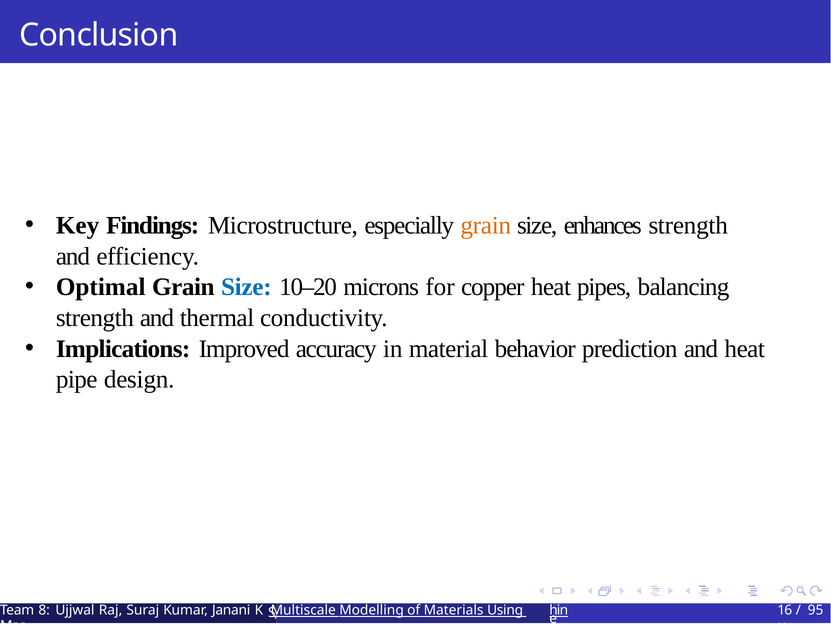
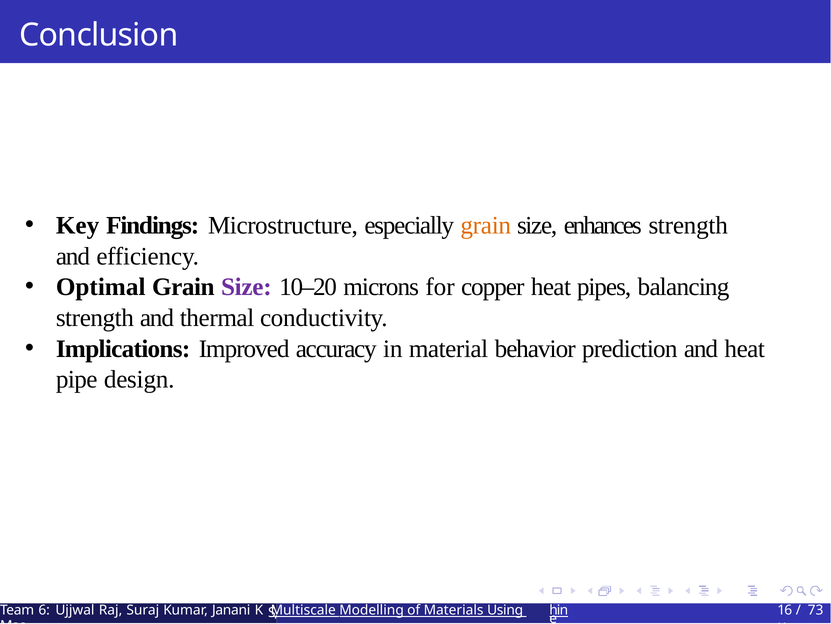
Size at (246, 287) colour: blue -> purple
8: 8 -> 6
95: 95 -> 73
